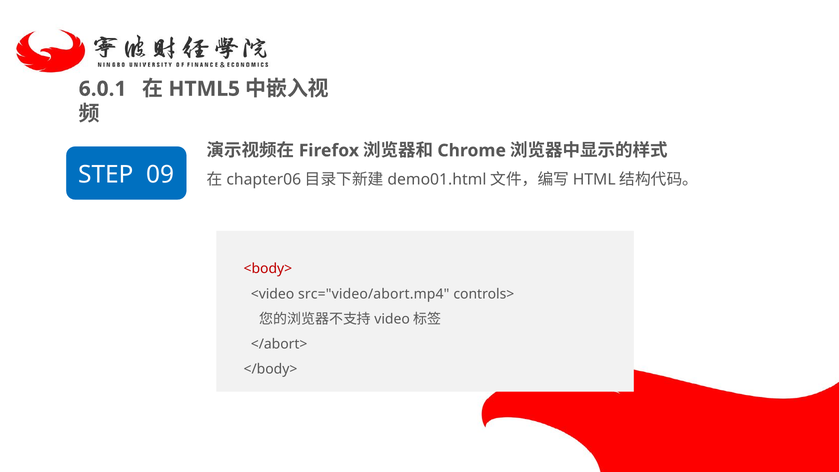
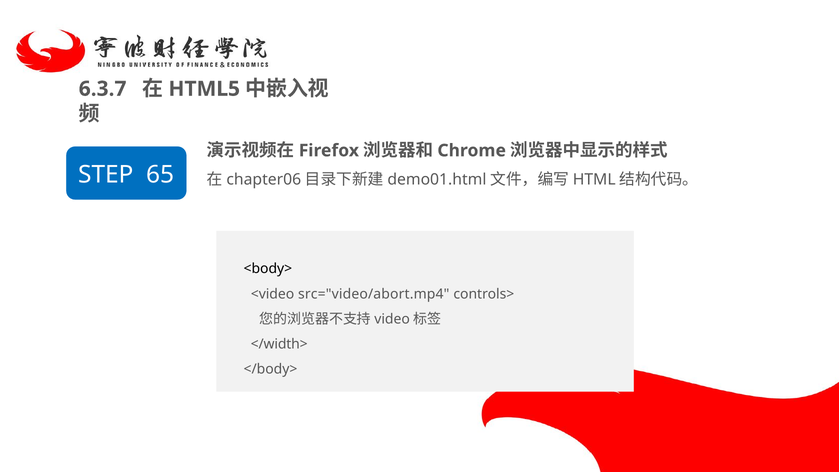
6.0.1: 6.0.1 -> 6.3.7
09: 09 -> 65
<body> colour: red -> black
</abort>: </abort> -> </width>
